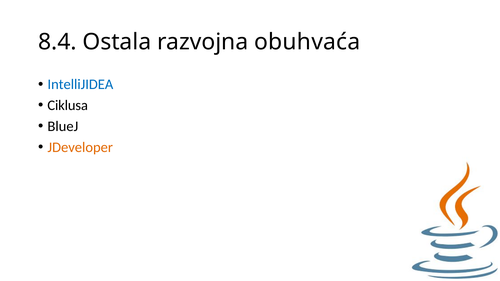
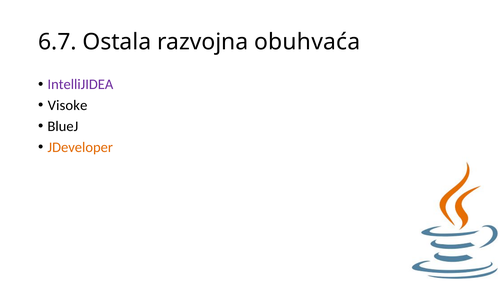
8.4: 8.4 -> 6.7
IntelliJIDEA colour: blue -> purple
Ciklusa: Ciklusa -> Visoke
